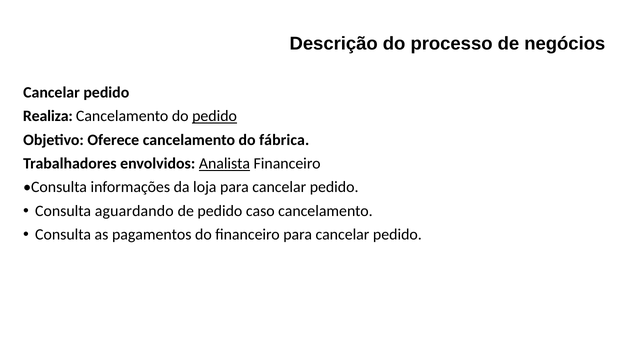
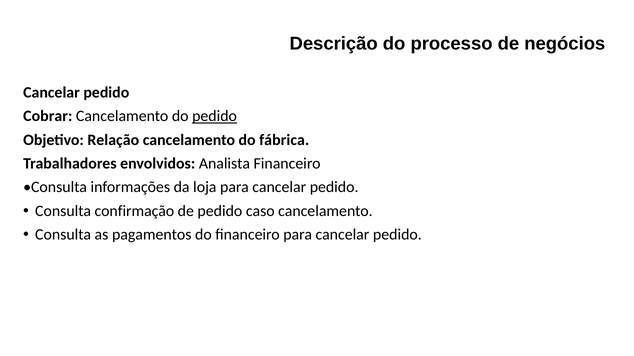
Realiza: Realiza -> Cobrar
Oferece: Oferece -> Relação
Analista underline: present -> none
aguardando: aguardando -> confirmação
